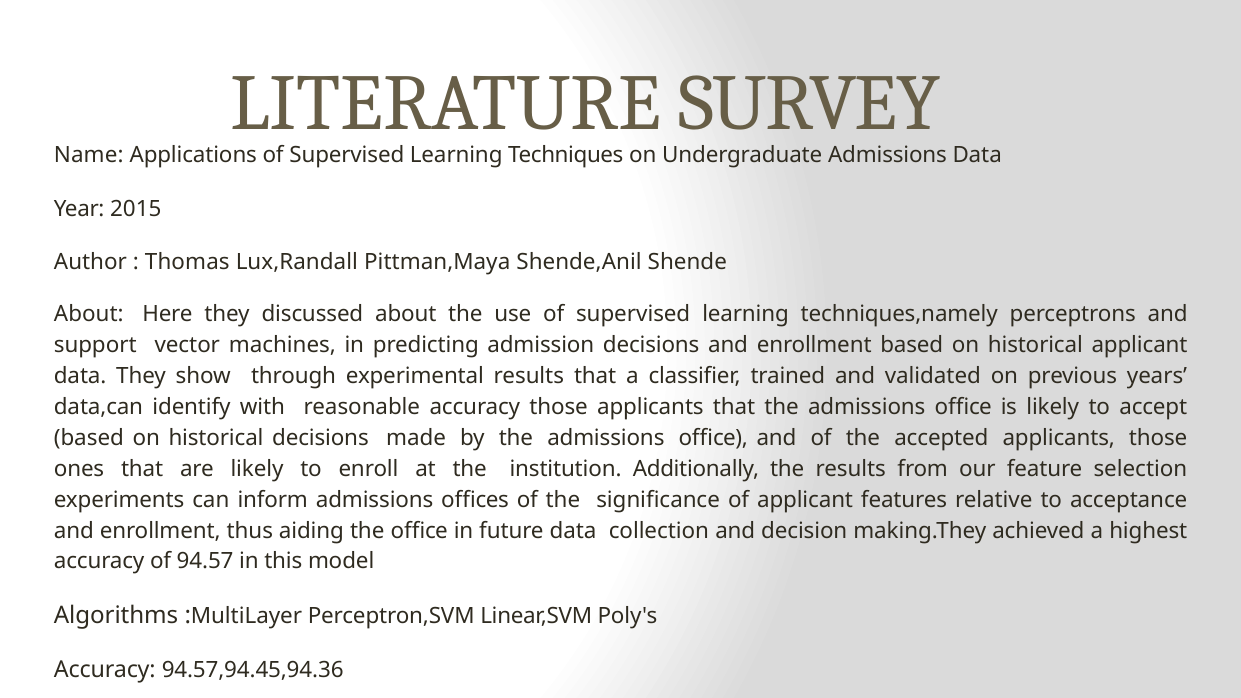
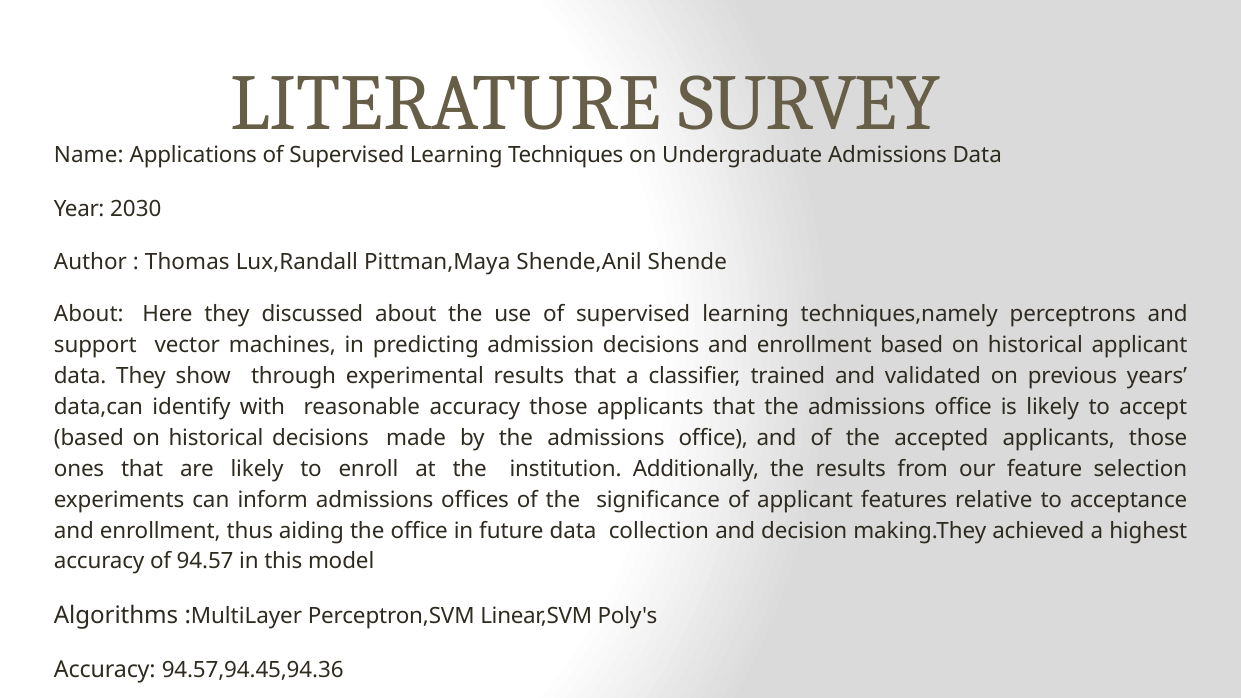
2015: 2015 -> 2030
